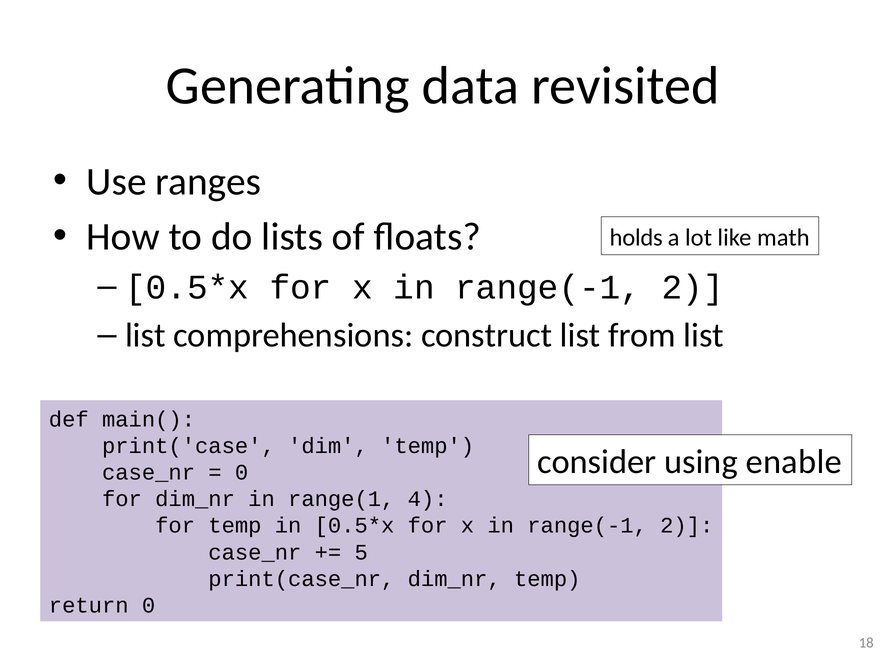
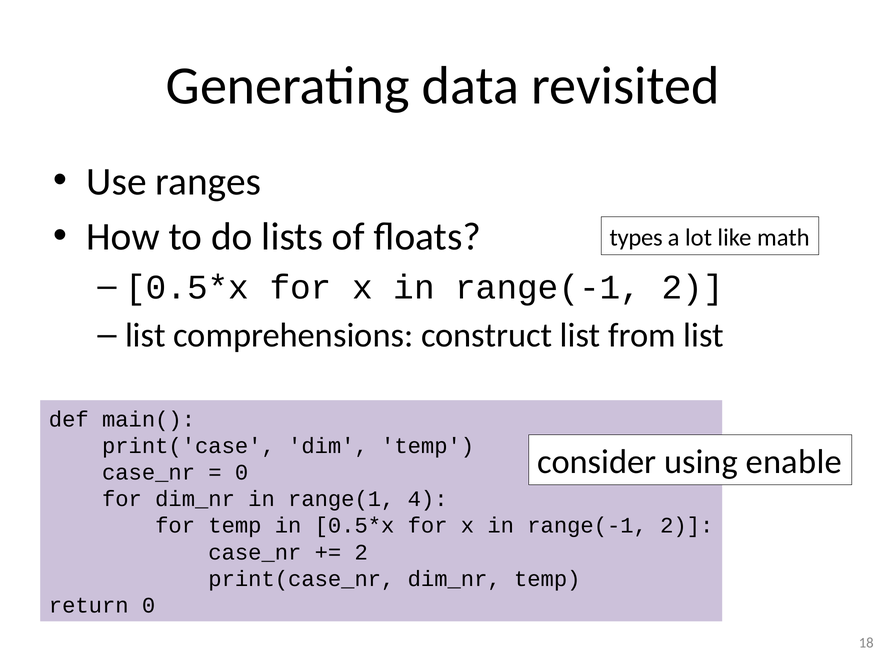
holds: holds -> types
5 at (361, 553): 5 -> 2
